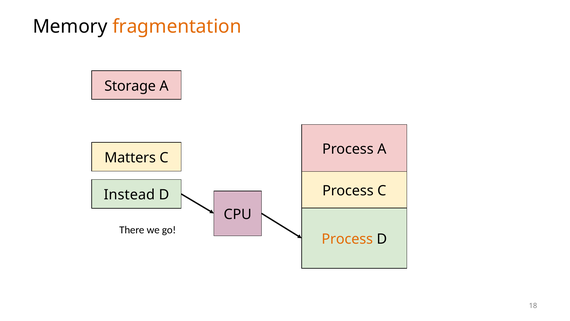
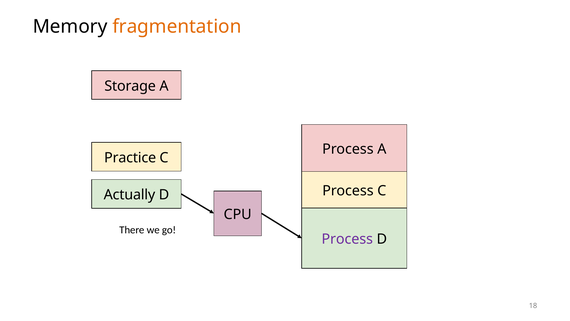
Matters: Matters -> Practice
Instead: Instead -> Actually
Process at (347, 239) colour: orange -> purple
